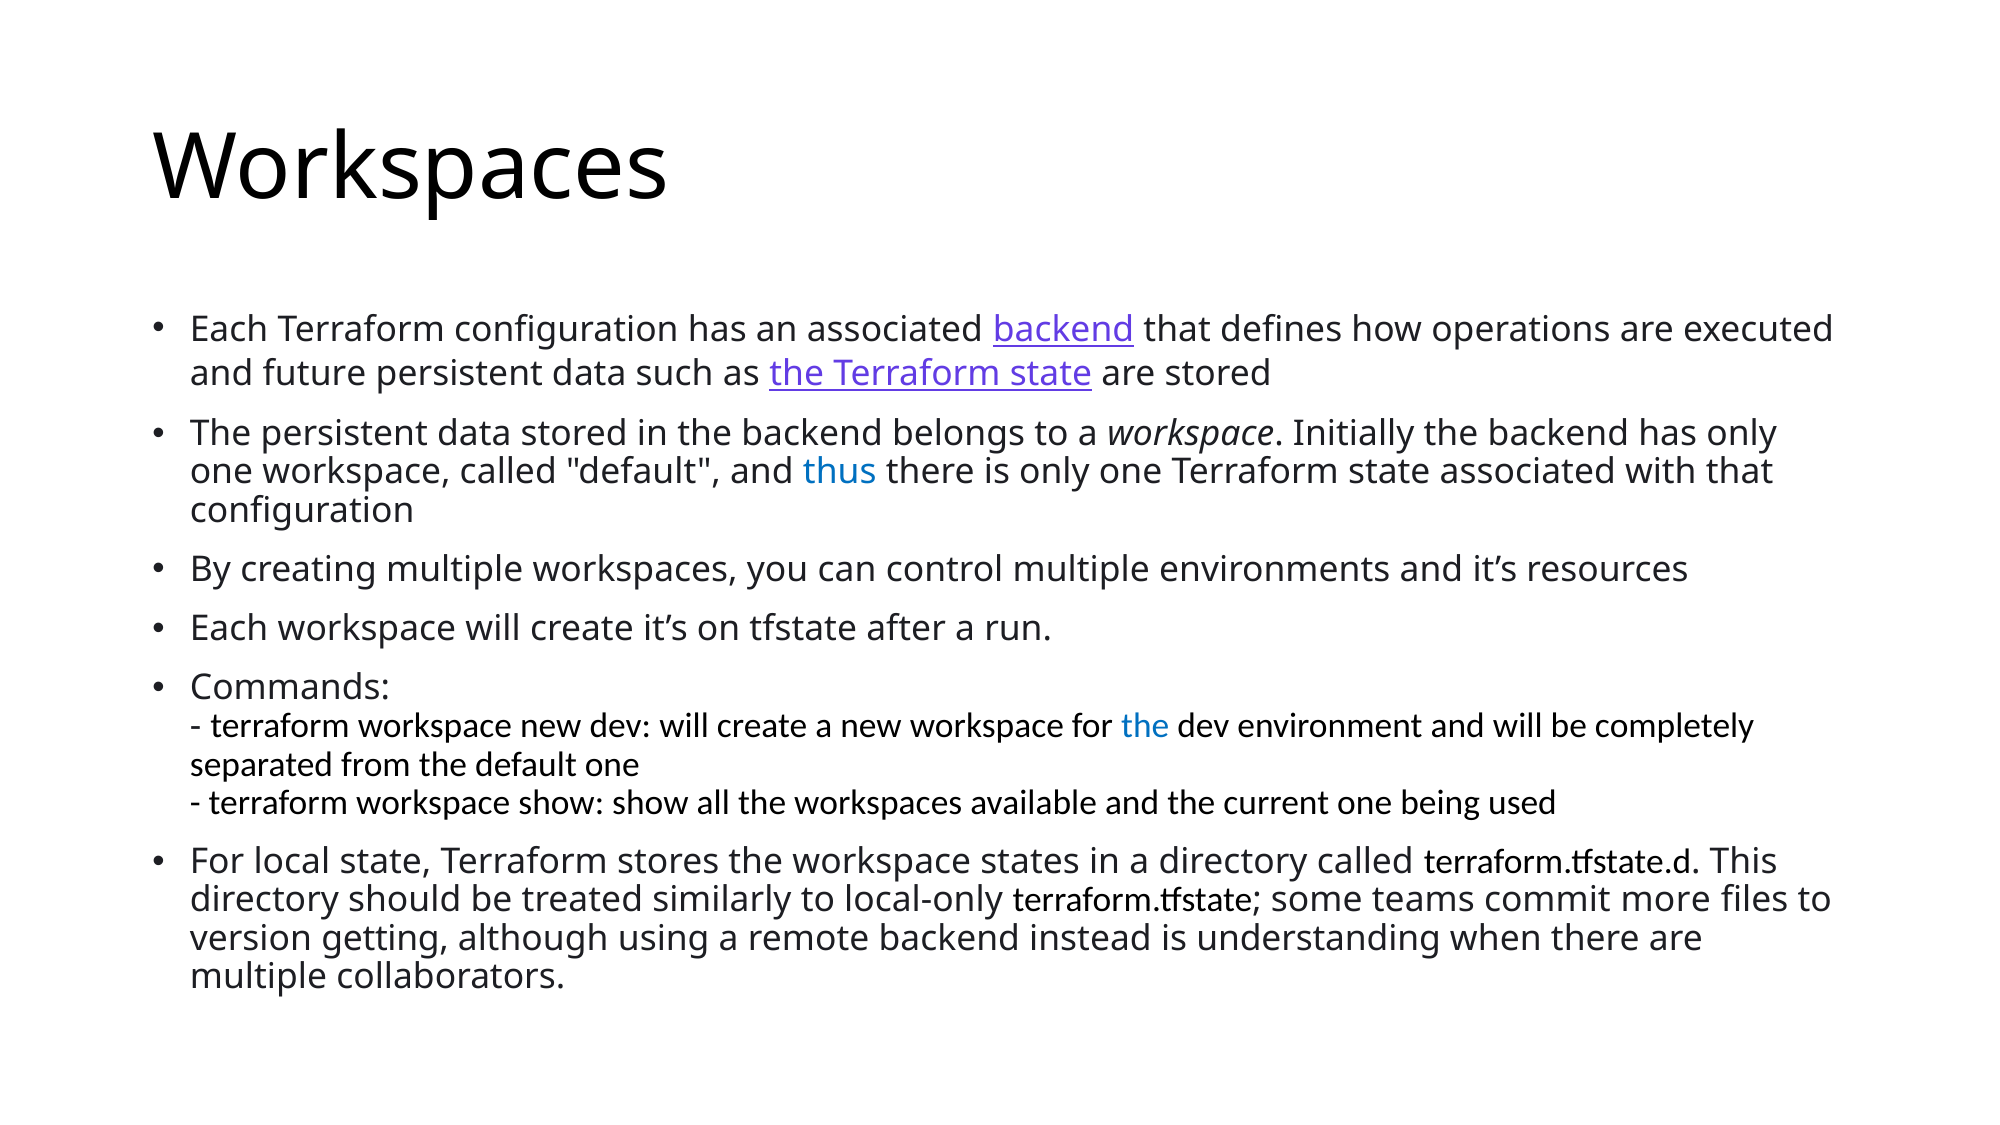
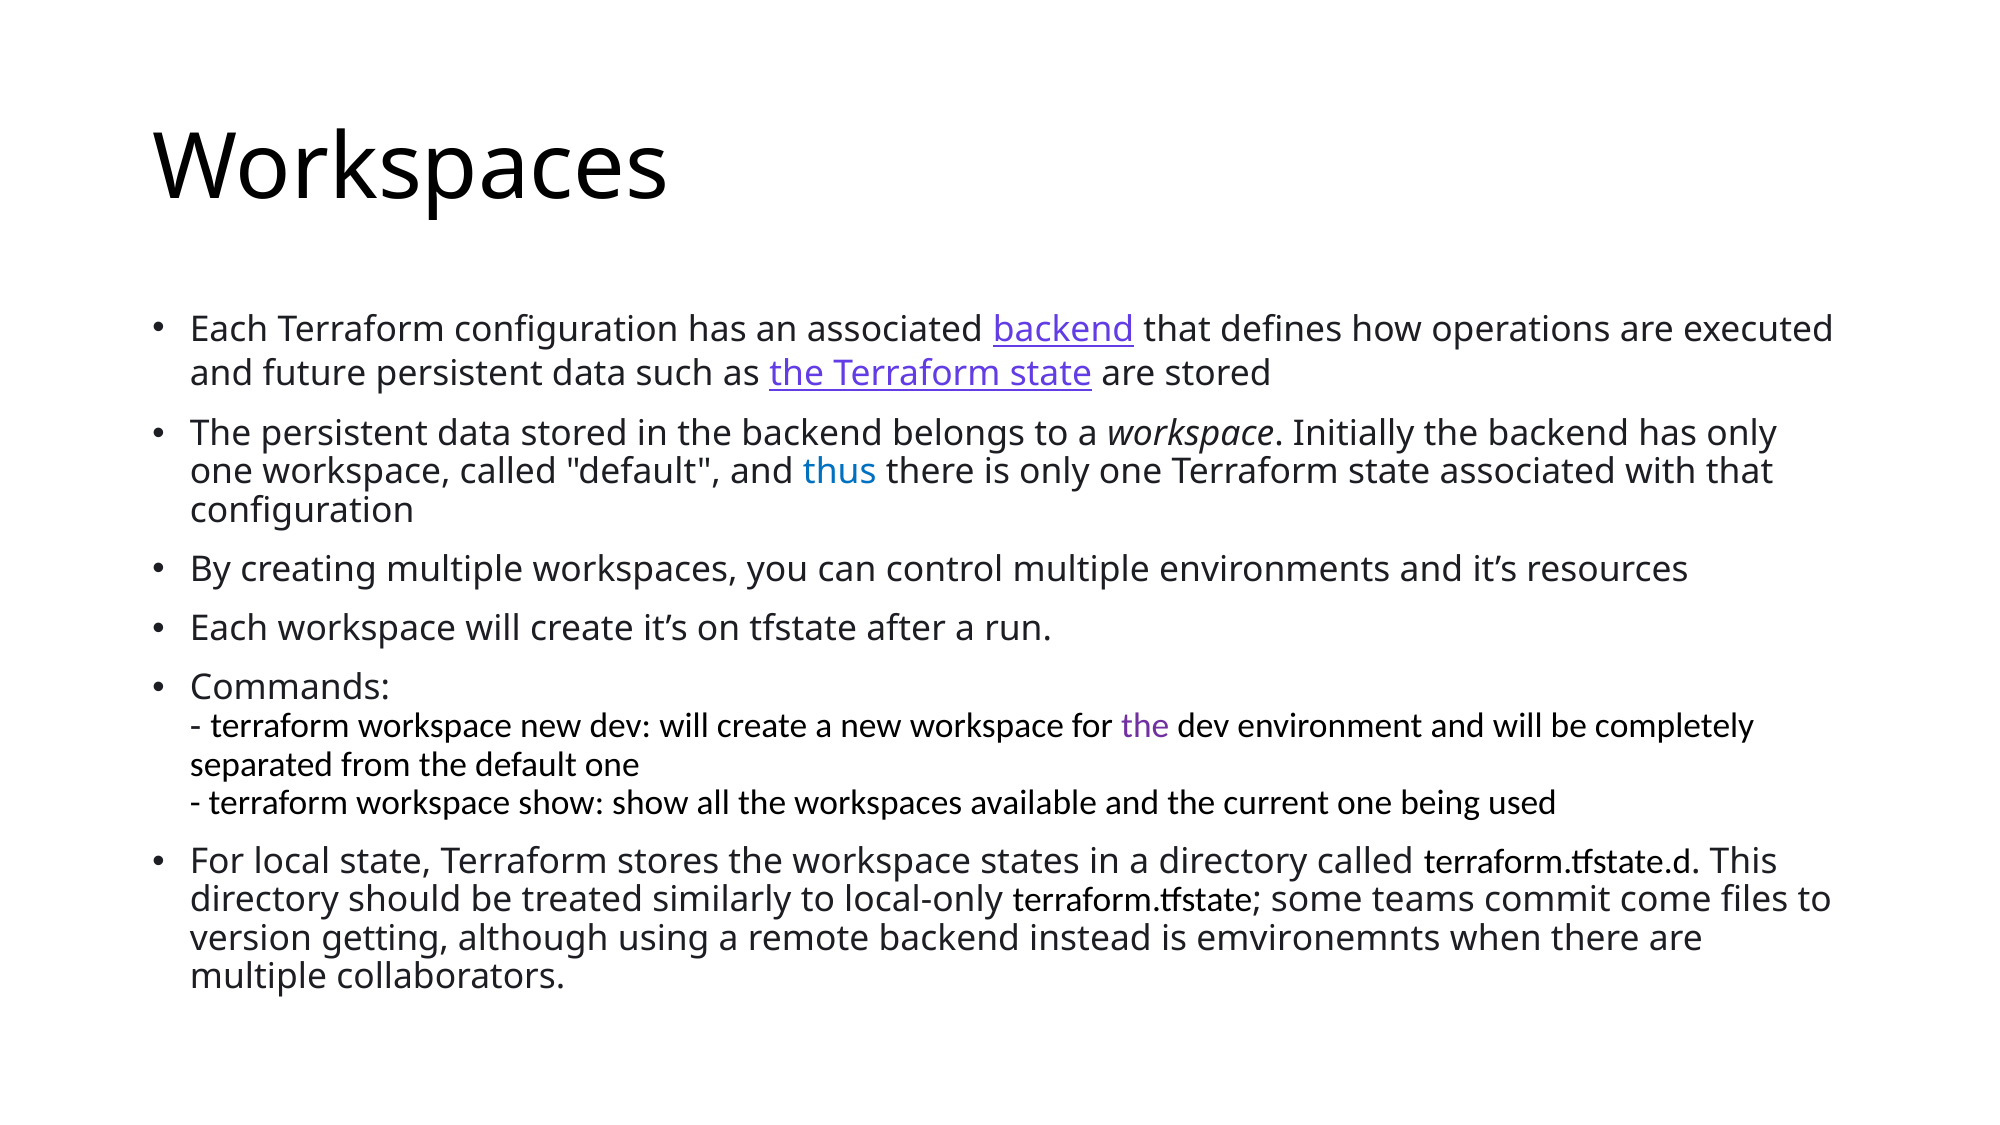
the at (1145, 726) colour: blue -> purple
more: more -> come
understanding: understanding -> emvironemnts
